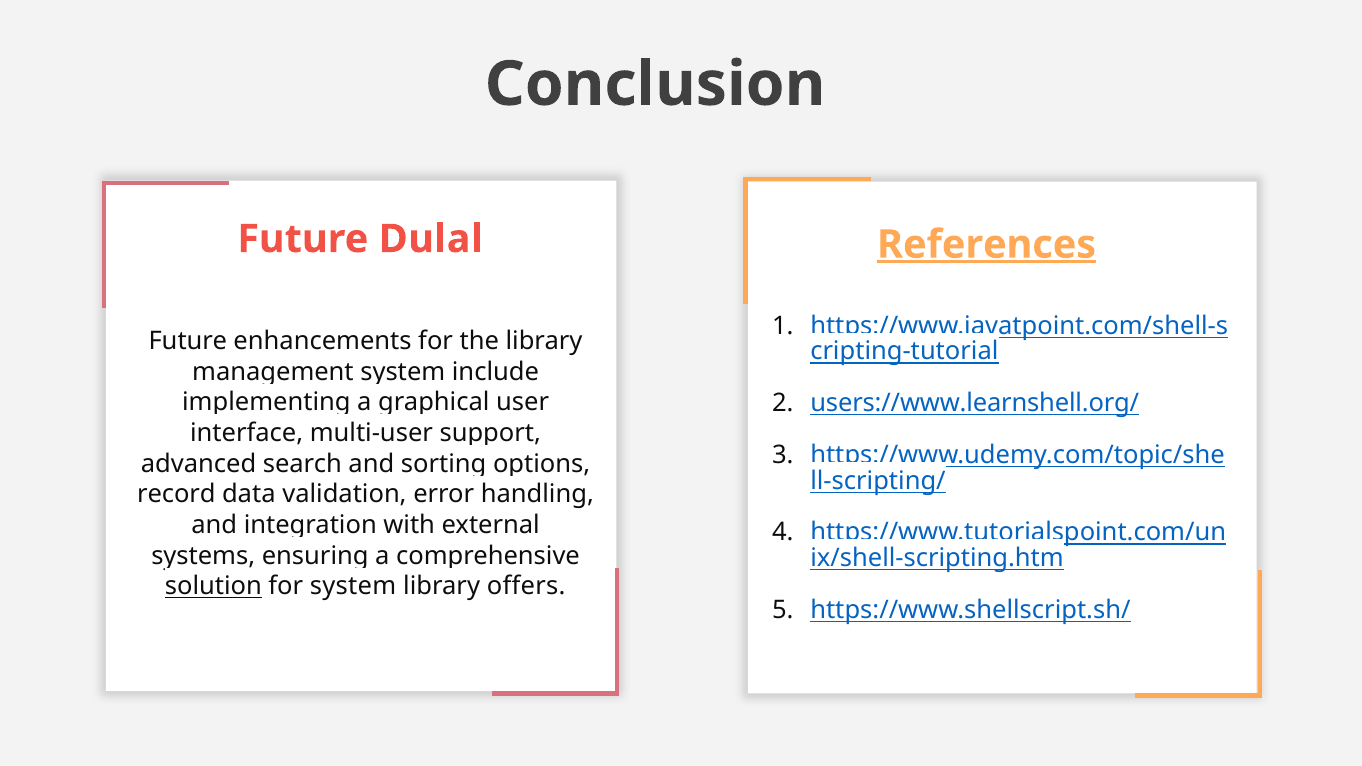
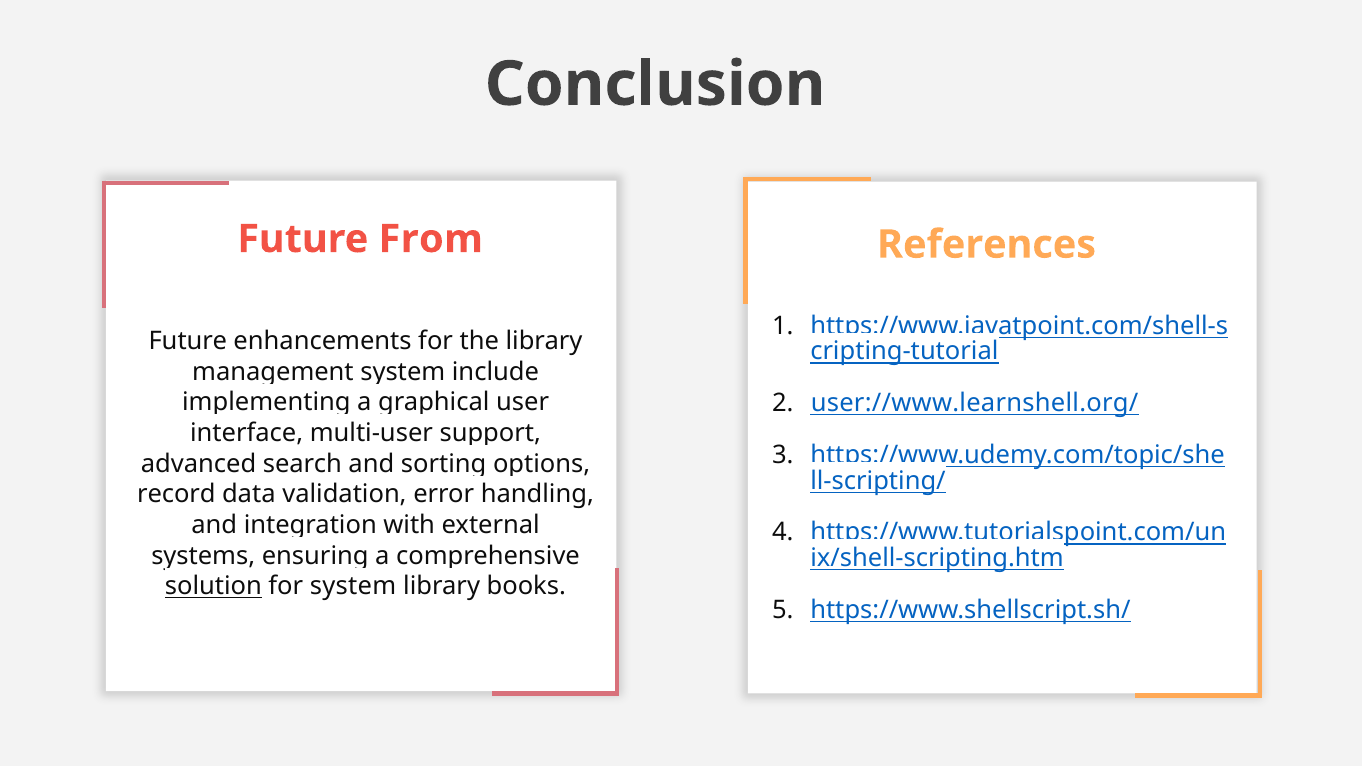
Dulal: Dulal -> From
References underline: present -> none
users://www.learnshell.org/: users://www.learnshell.org/ -> user://www.learnshell.org/
offers: offers -> books
